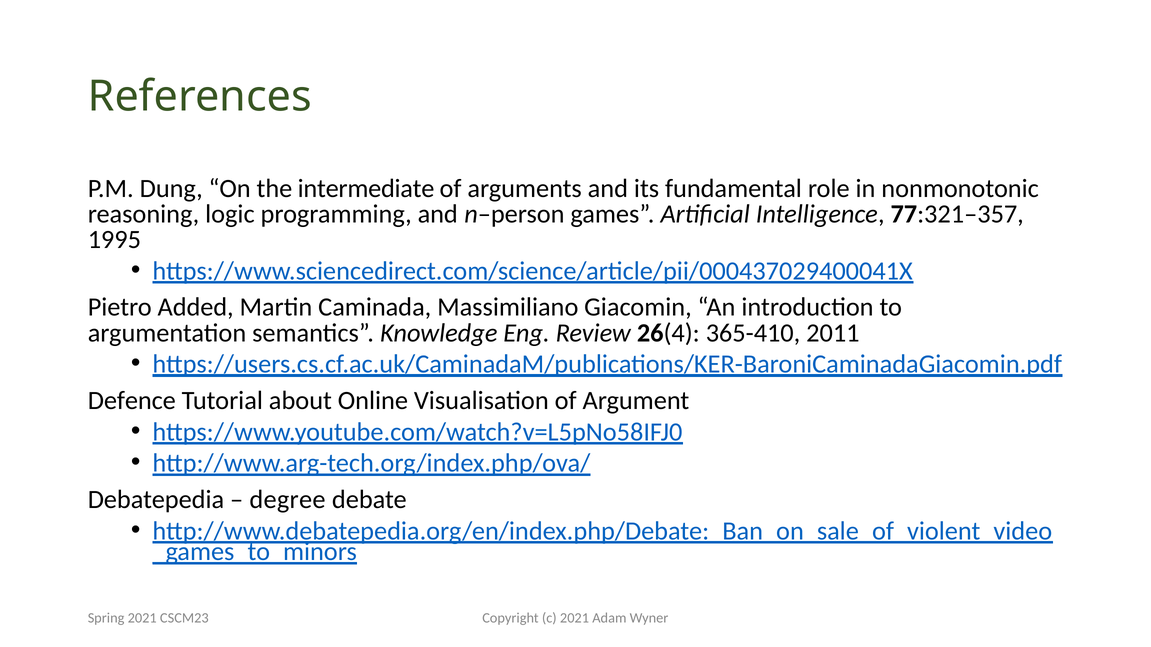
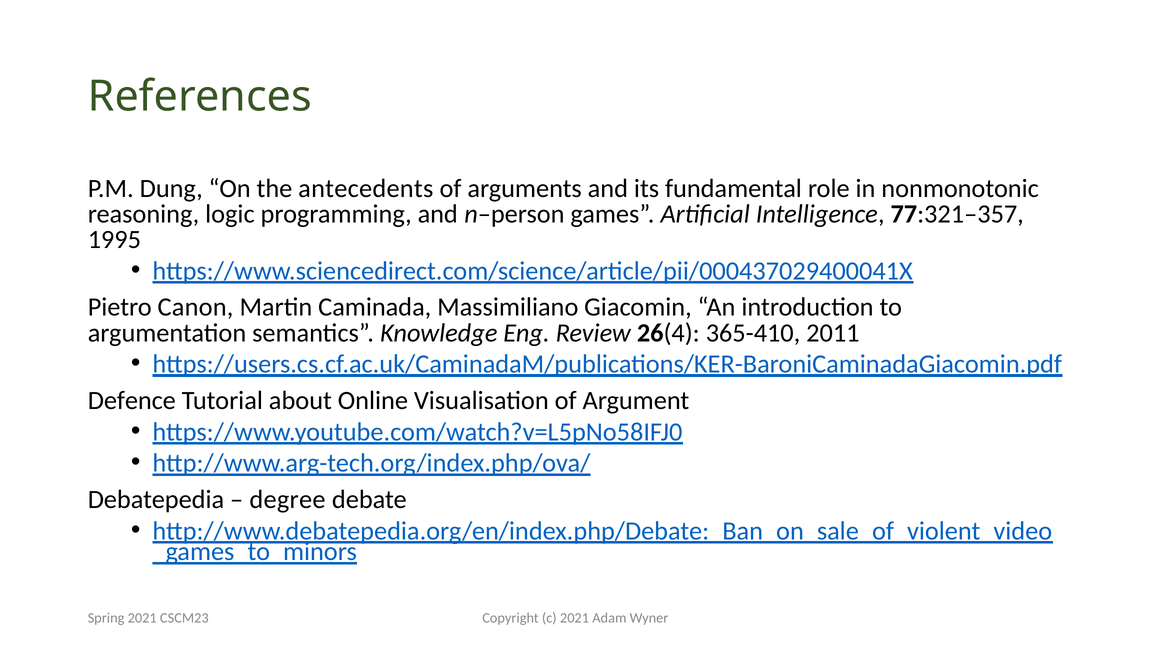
intermediate: intermediate -> antecedents
Added: Added -> Canon
